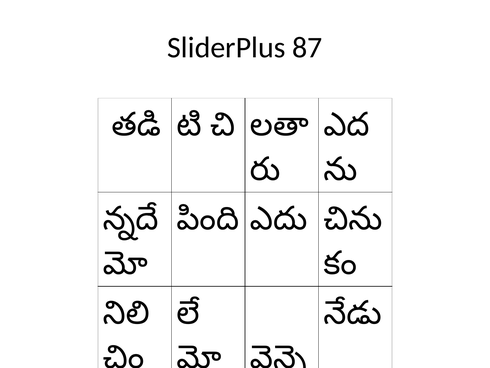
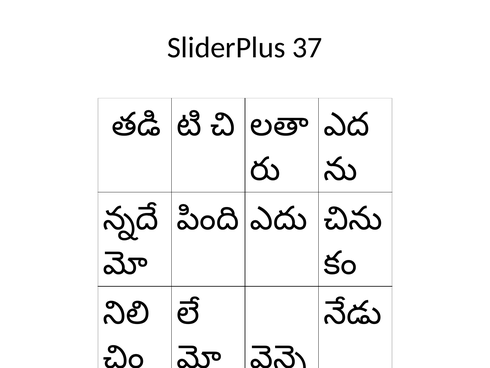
87: 87 -> 37
